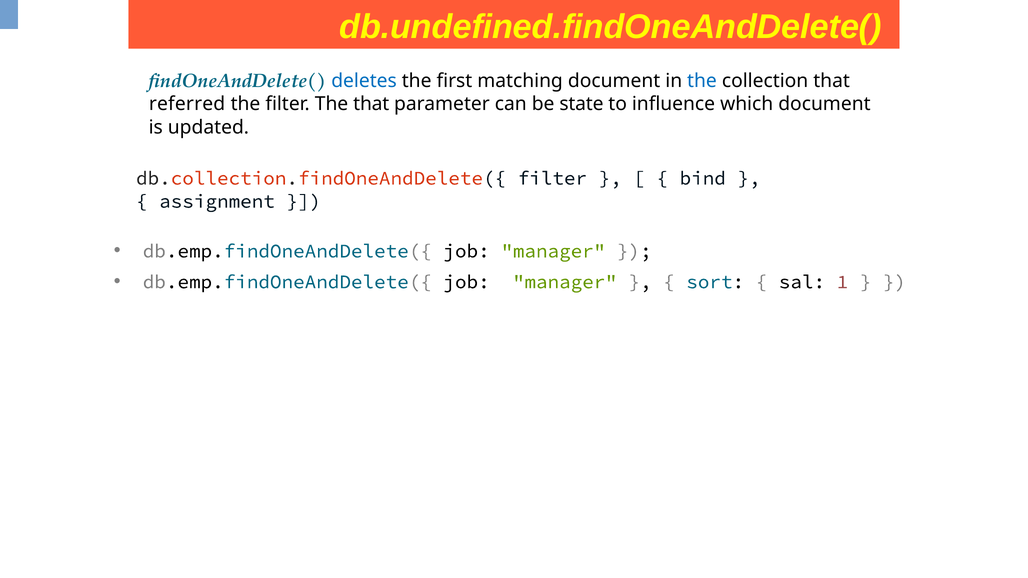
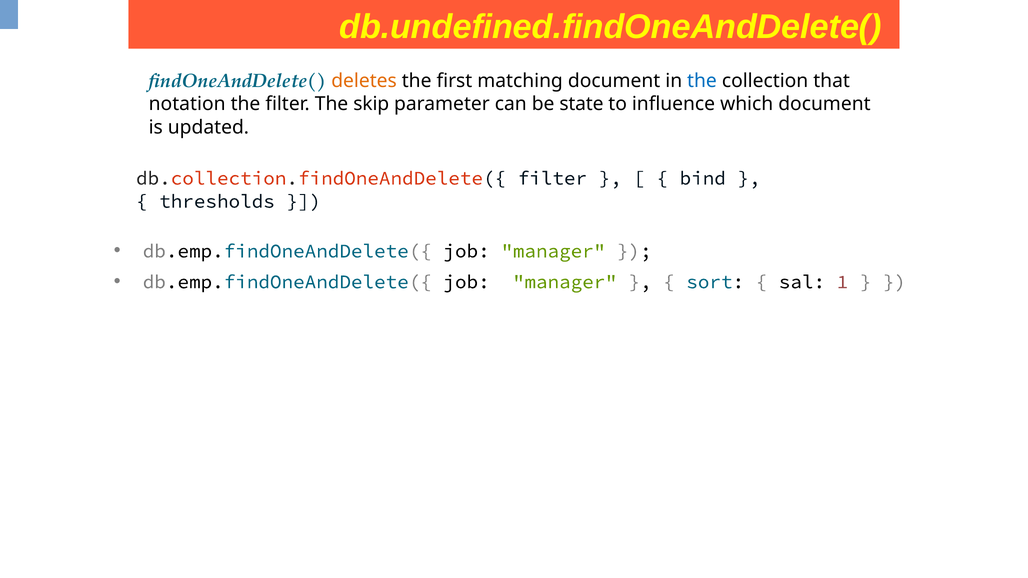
deletes colour: blue -> orange
referred: referred -> notation
The that: that -> skip
assignment: assignment -> thresholds
